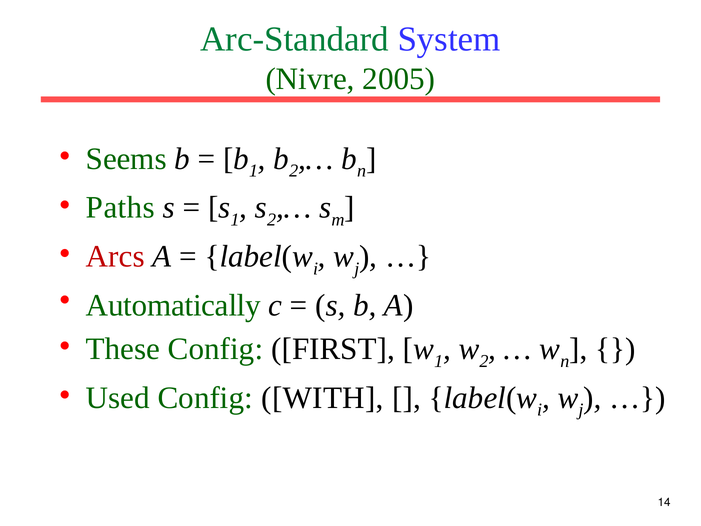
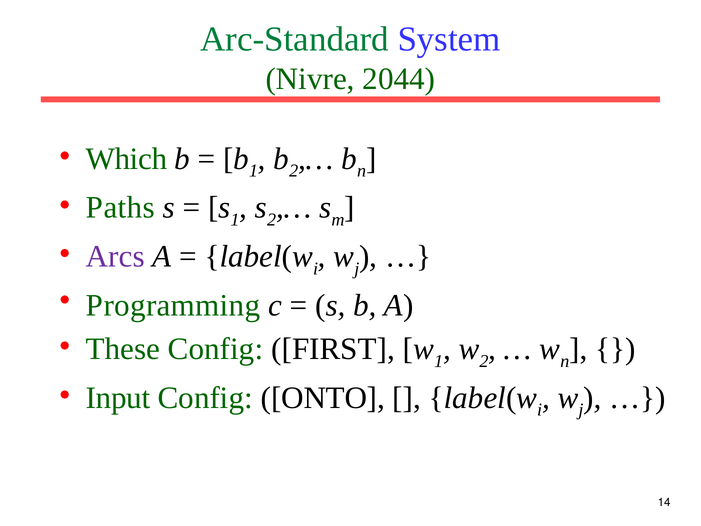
2005: 2005 -> 2044
Seems: Seems -> Which
Arcs colour: red -> purple
Automatically: Automatically -> Programming
Used: Used -> Input
WITH: WITH -> ONTO
